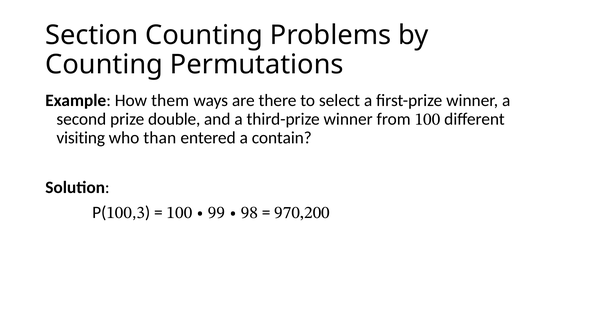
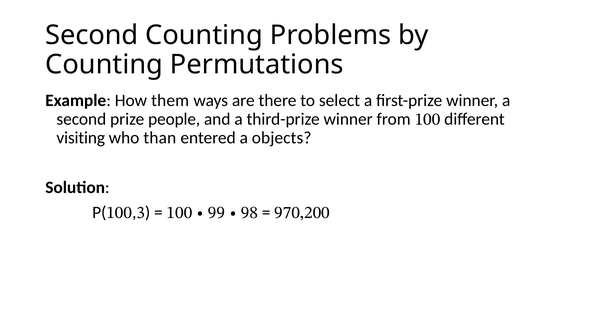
Section at (92, 35): Section -> Second
double: double -> people
contain: contain -> objects
